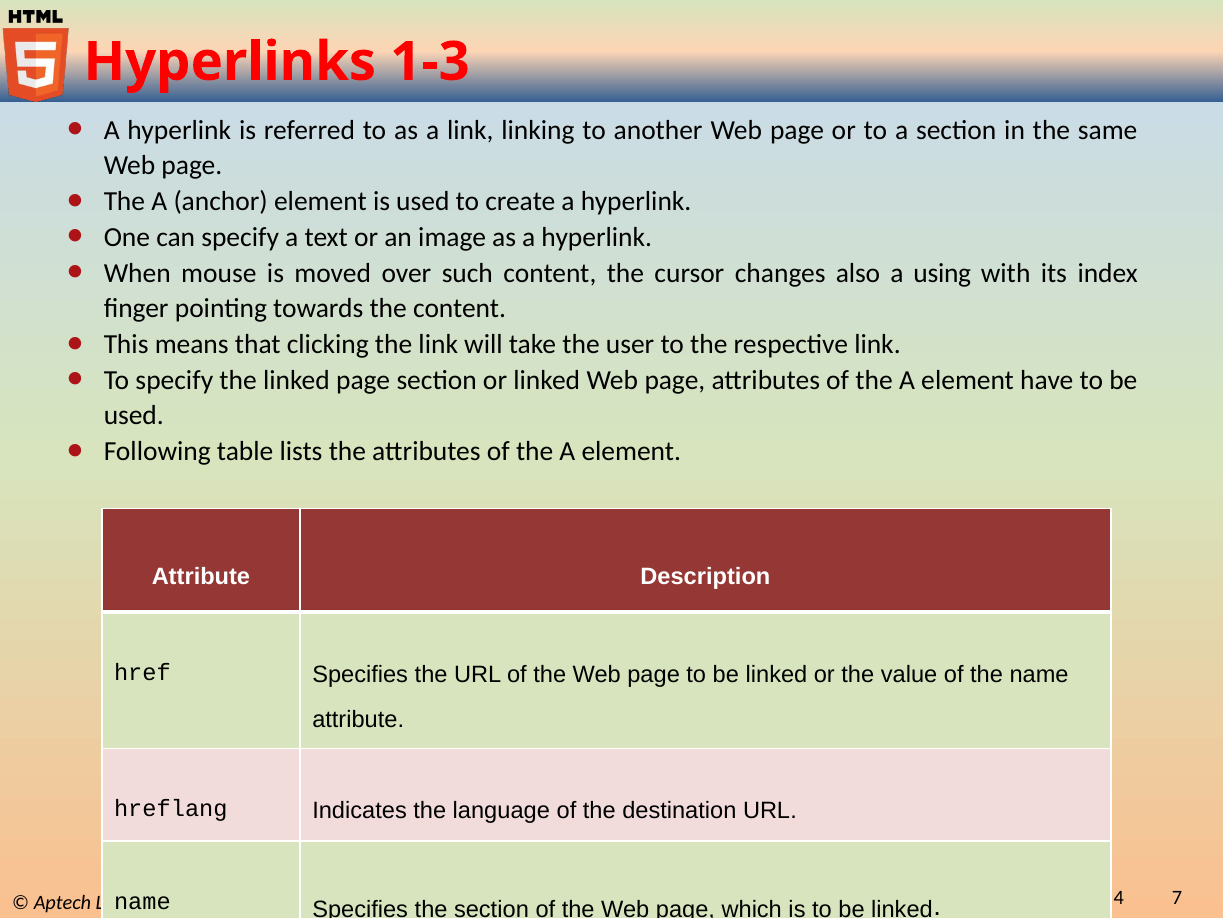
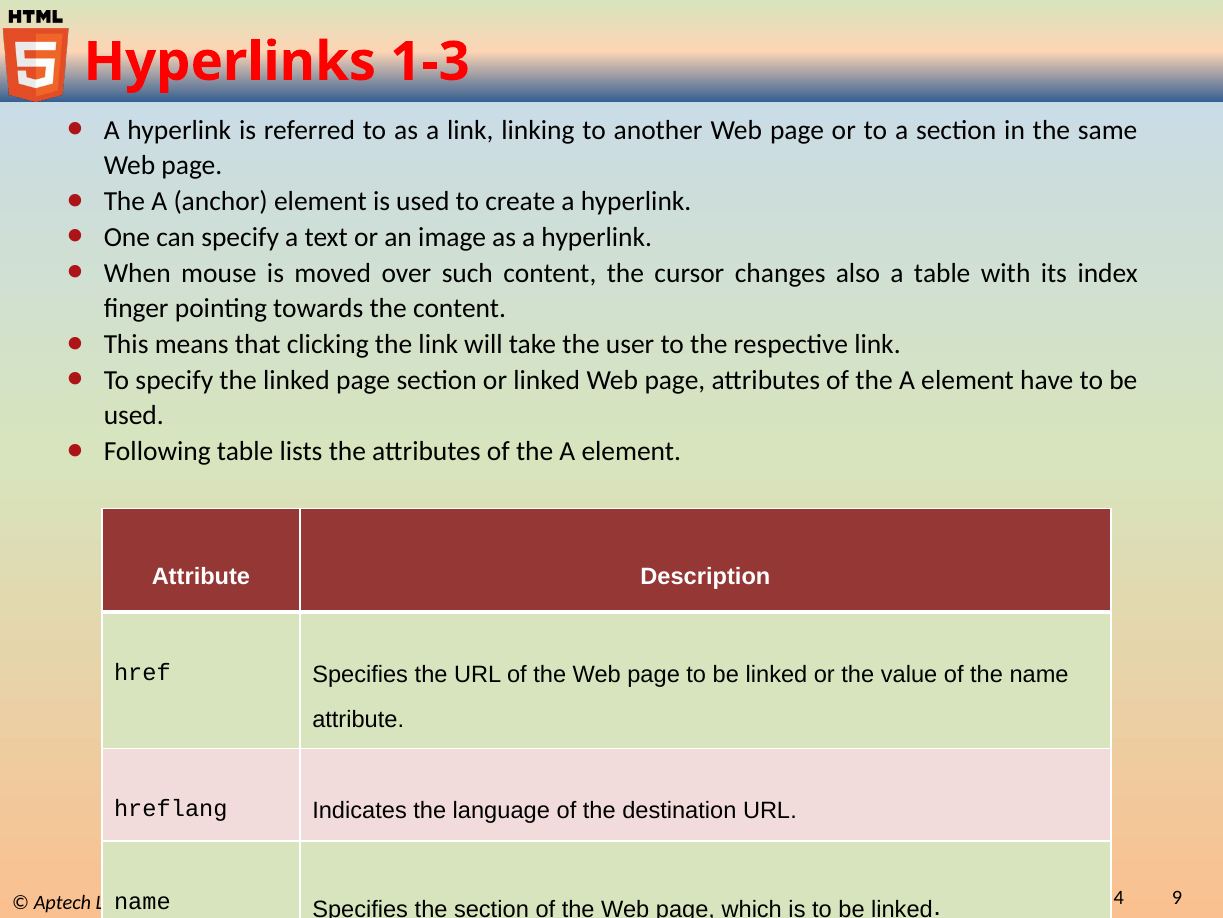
a using: using -> table
7: 7 -> 9
